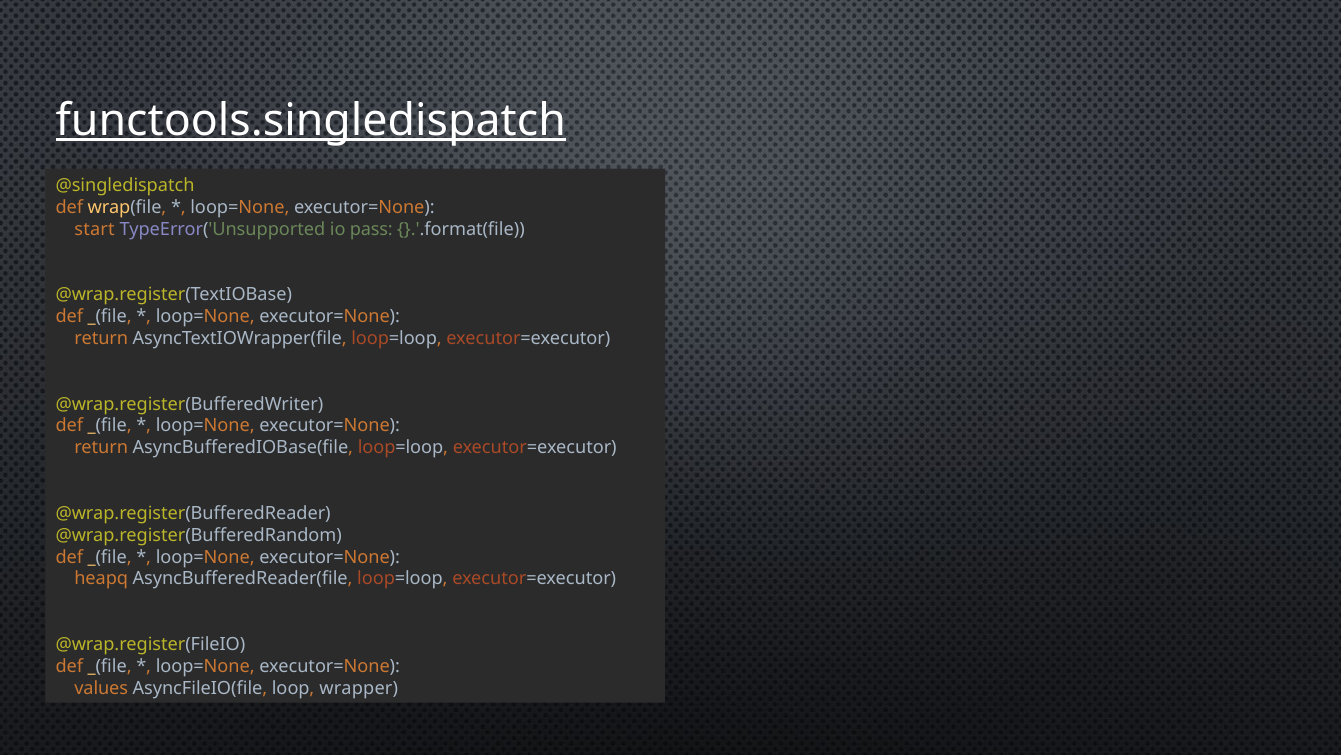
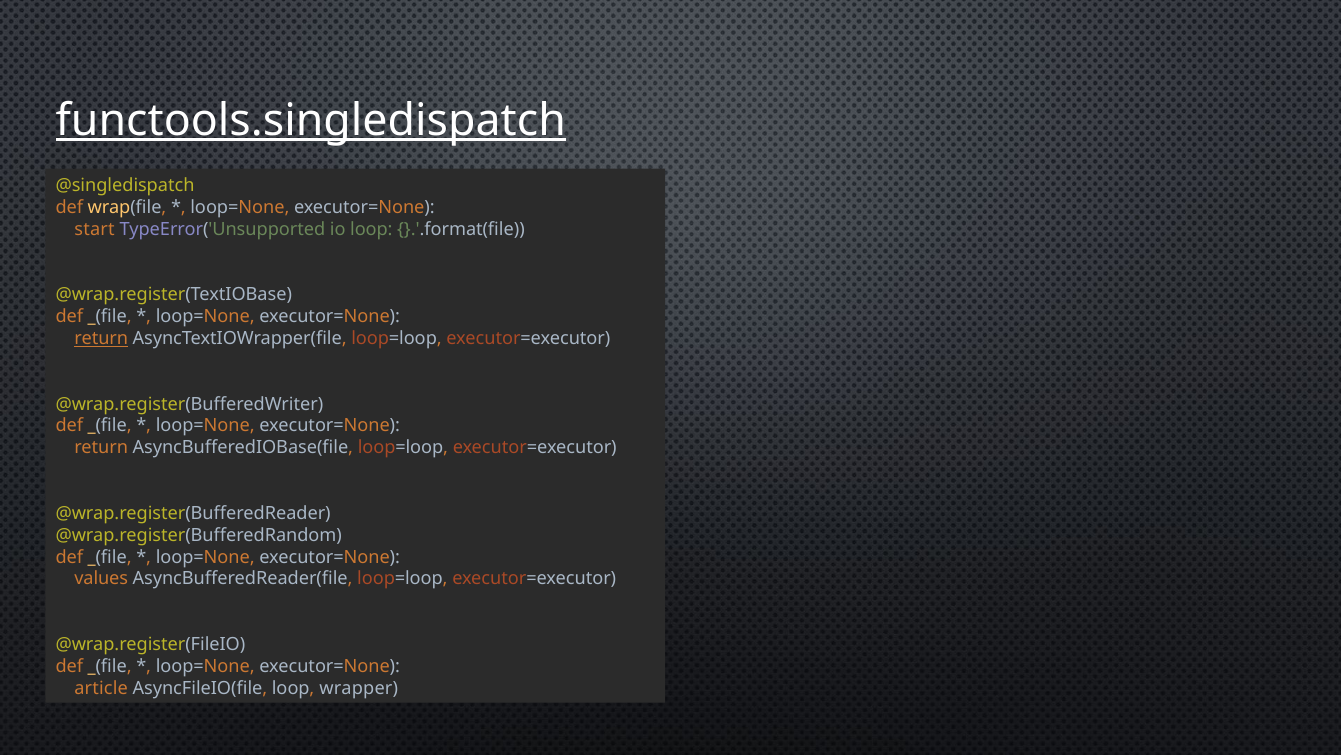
io pass: pass -> loop
return at (101, 338) underline: none -> present
heapq: heapq -> values
values: values -> article
